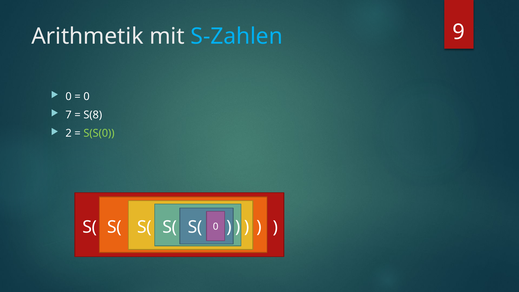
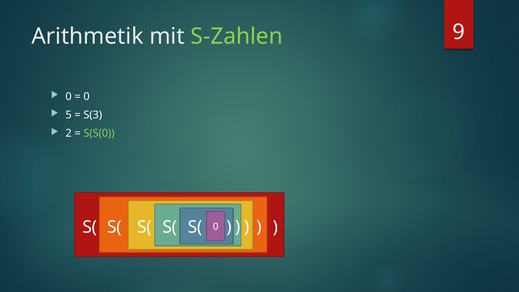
S-Zahlen colour: light blue -> light green
7: 7 -> 5
S(8: S(8 -> S(3
